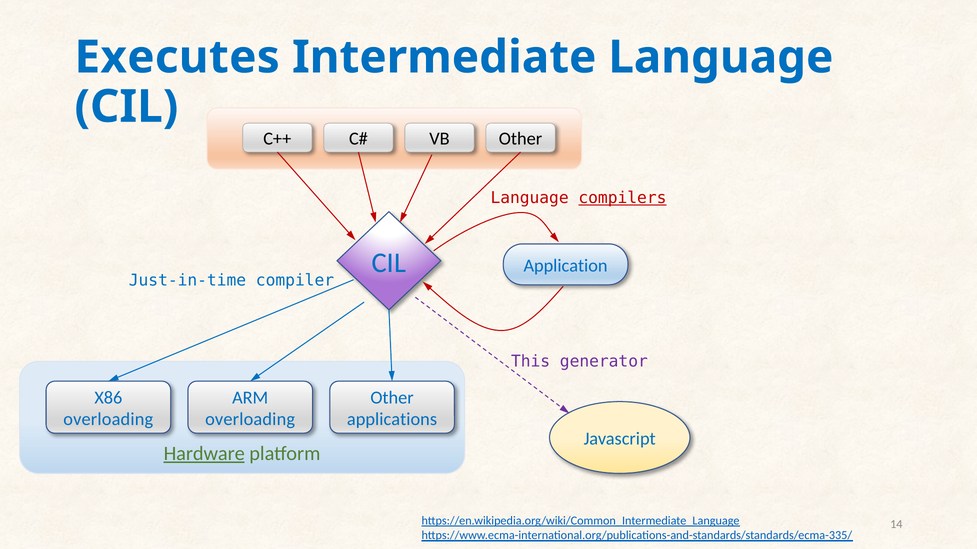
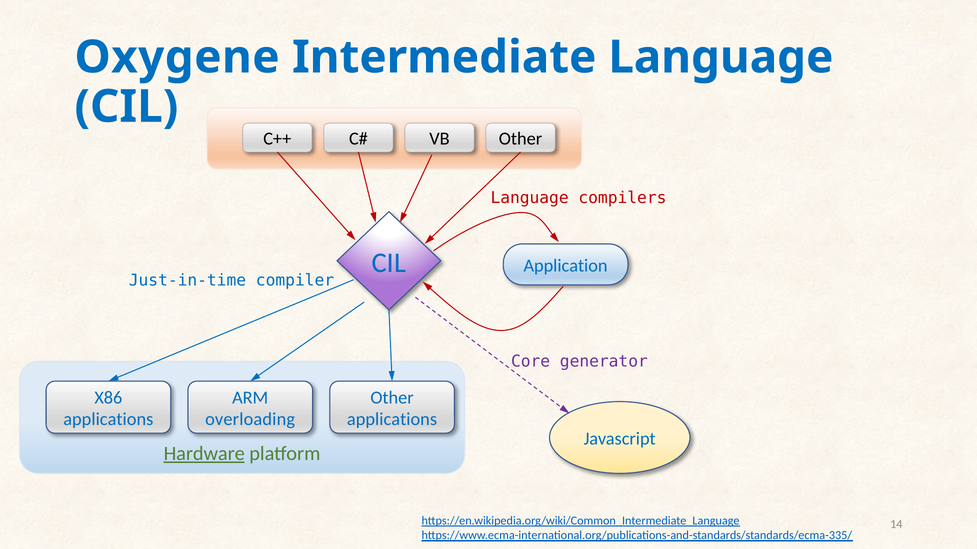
Executes: Executes -> Oxygene
compilers underline: present -> none
This: This -> Core
overloading at (108, 420): overloading -> applications
